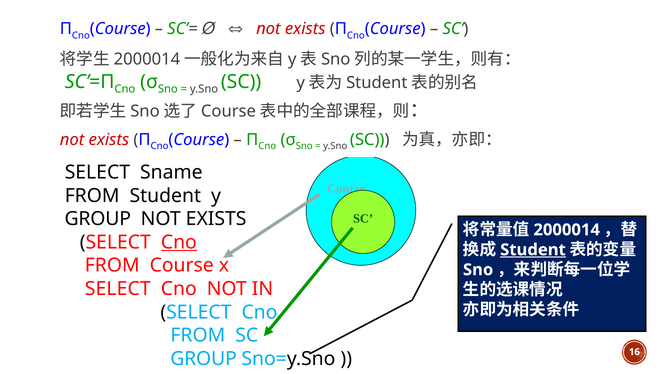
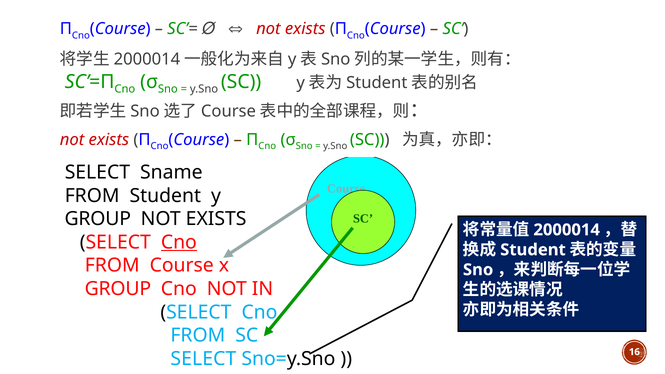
Student at (533, 250) underline: present -> none
SELECT at (118, 289): SELECT -> GROUP
GROUP at (204, 359): GROUP -> SELECT
